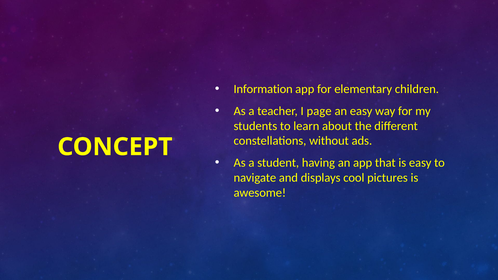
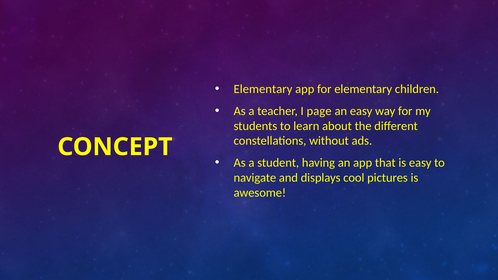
Information at (263, 89): Information -> Elementary
